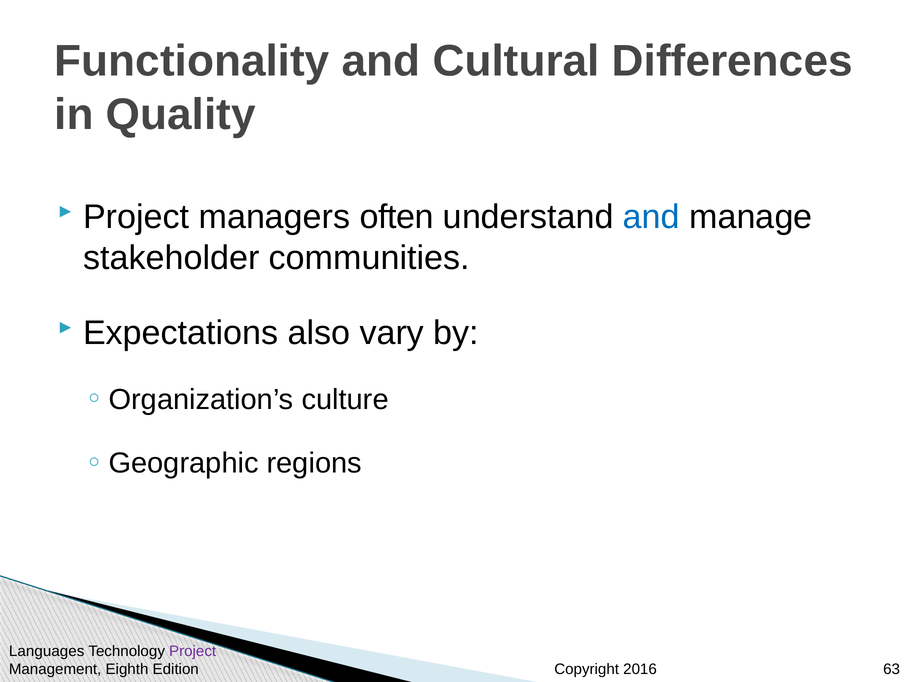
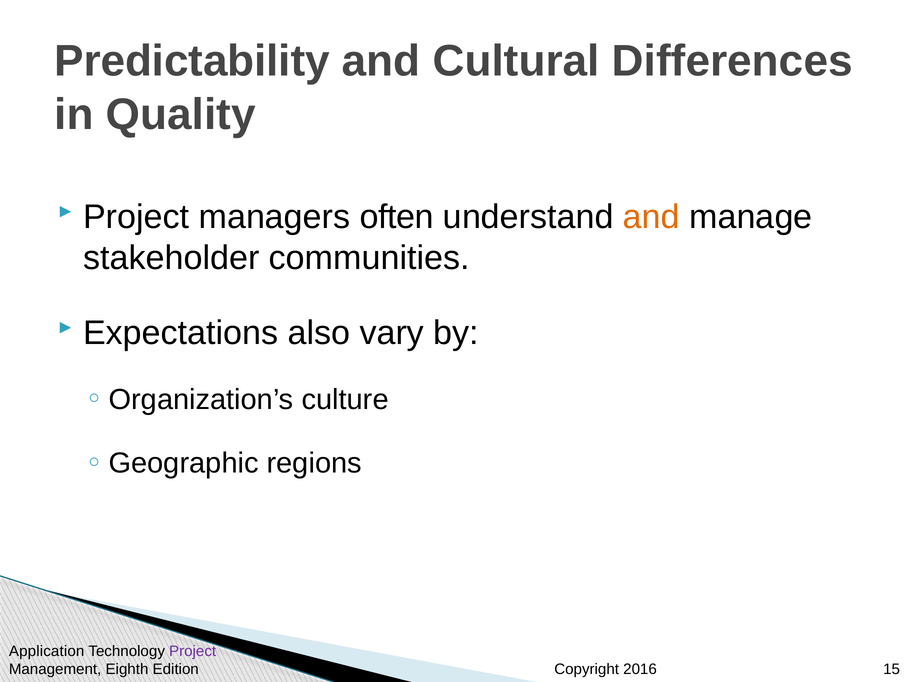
Functionality: Functionality -> Predictability
and at (651, 217) colour: blue -> orange
Languages: Languages -> Application
63: 63 -> 15
